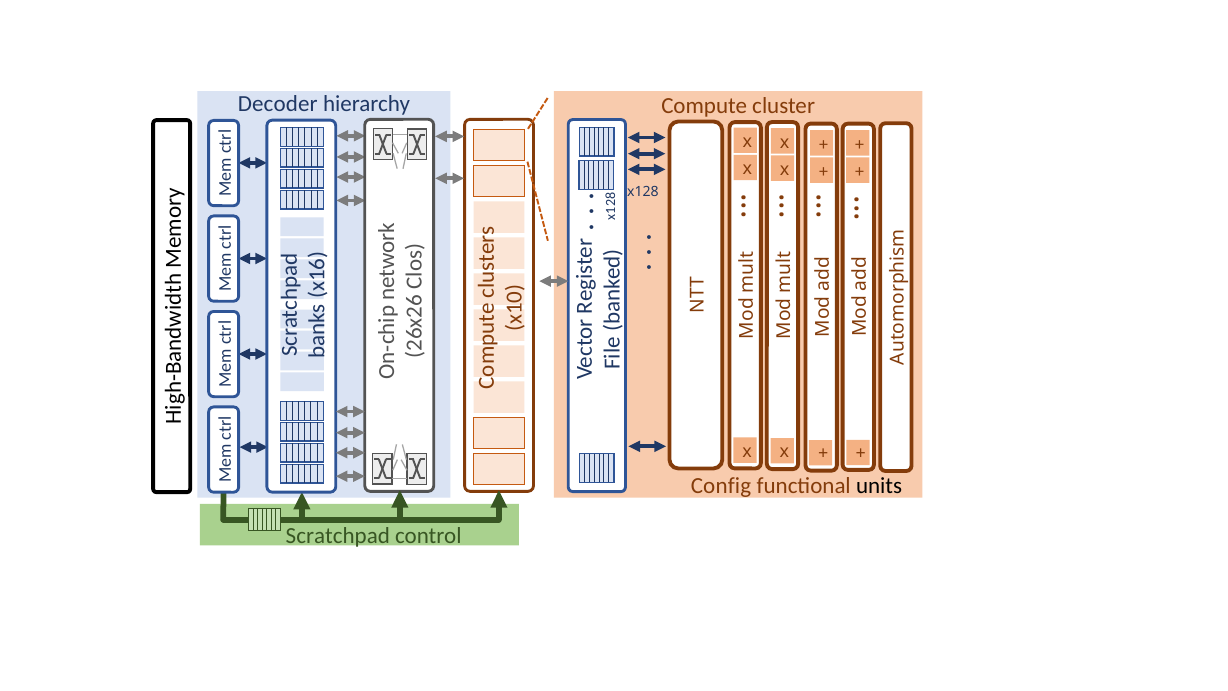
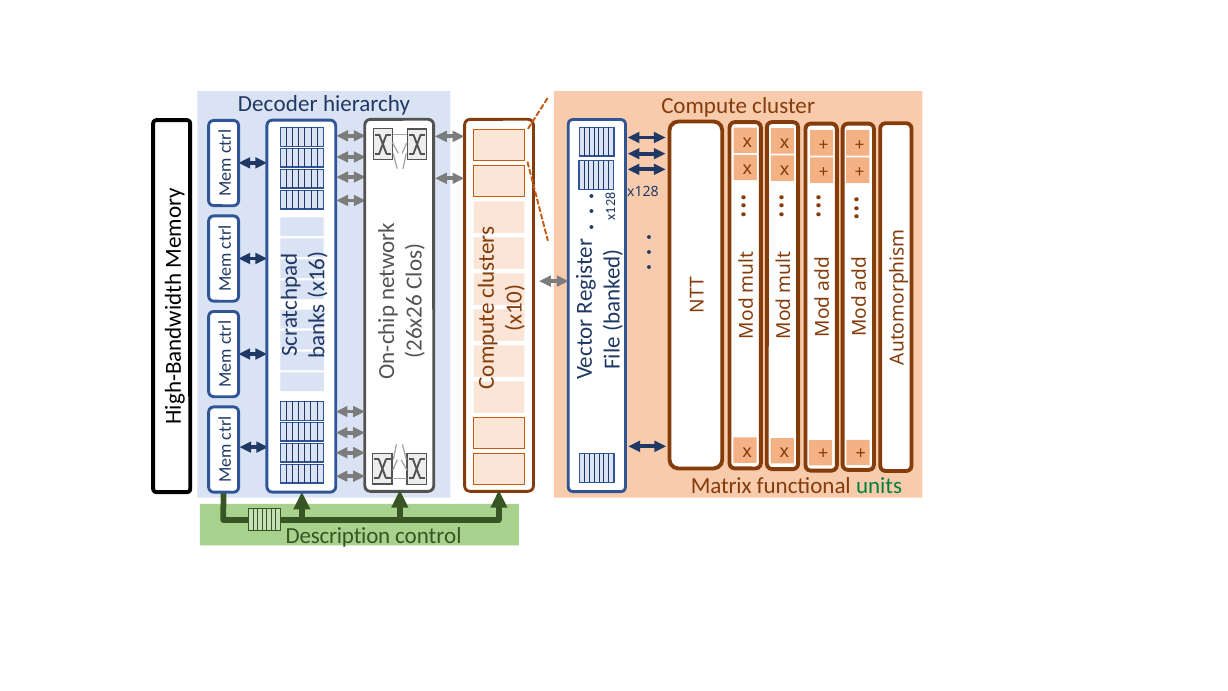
Config: Config -> Matrix
units colour: black -> green
Scratchpad: Scratchpad -> Description
